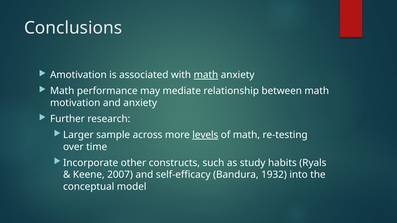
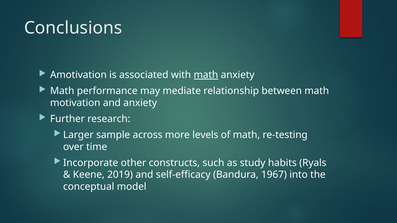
levels underline: present -> none
2007: 2007 -> 2019
1932: 1932 -> 1967
